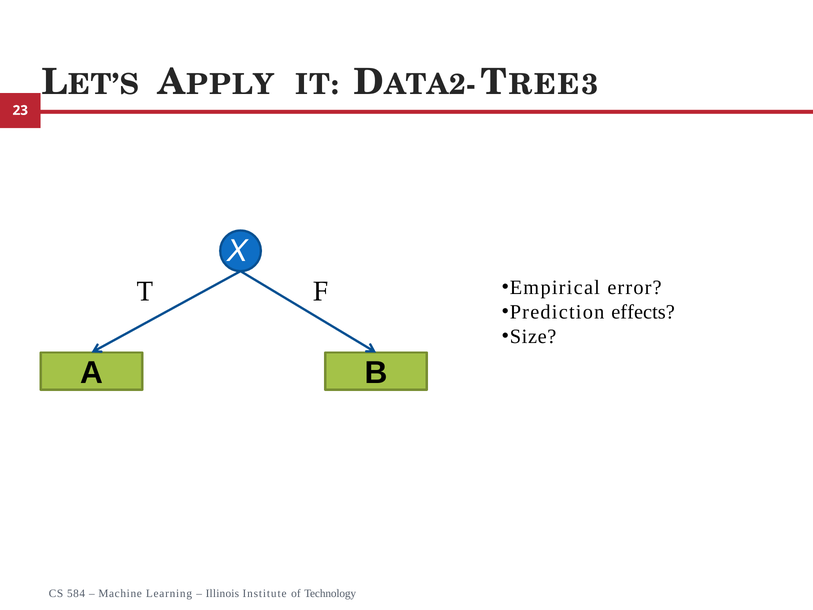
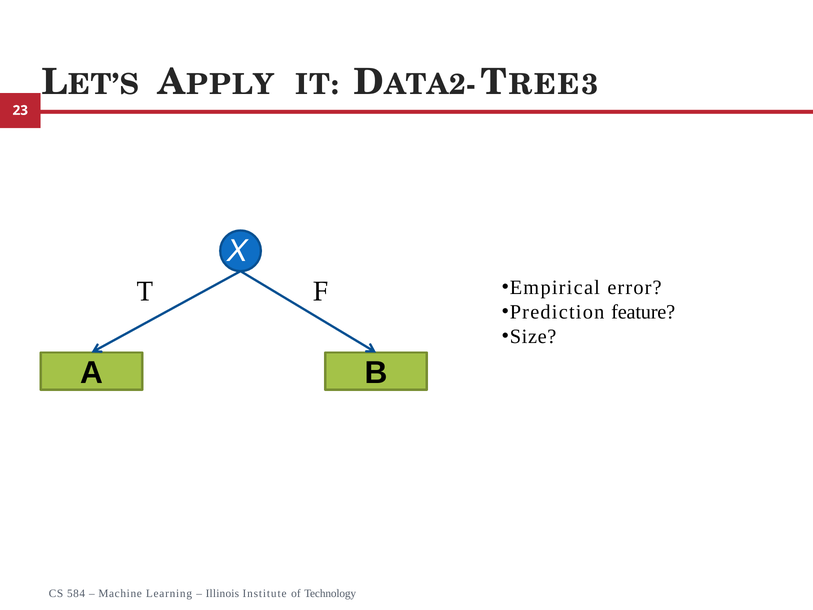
effects: effects -> feature
